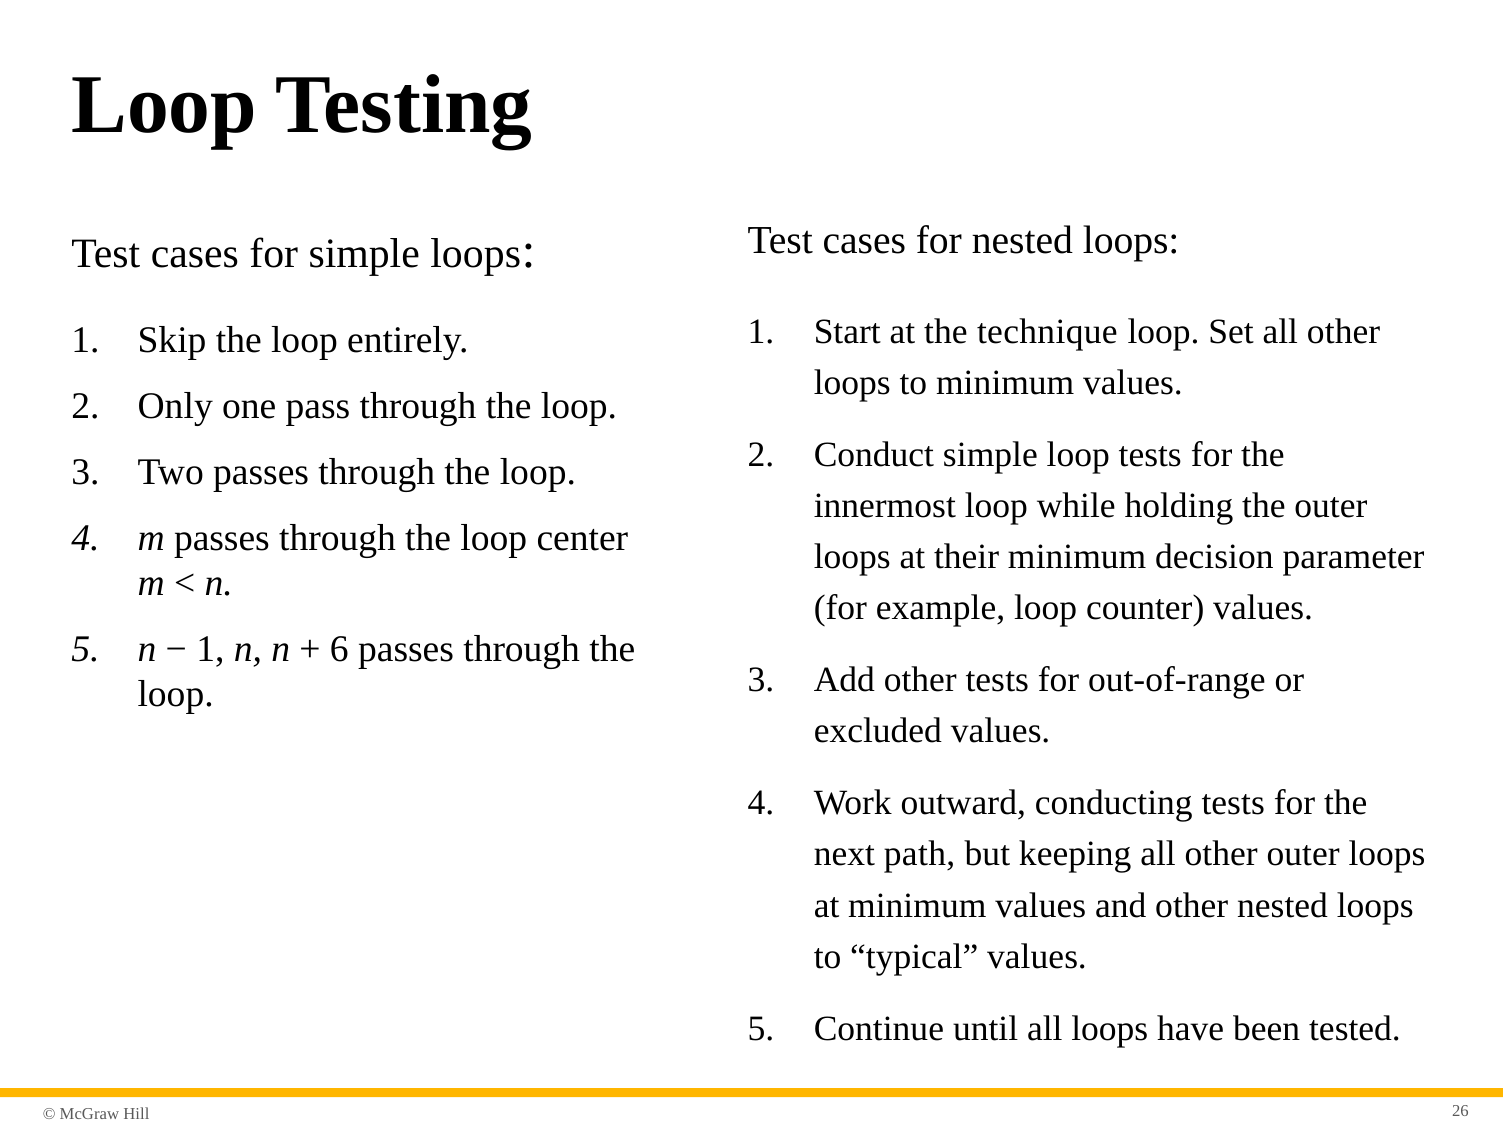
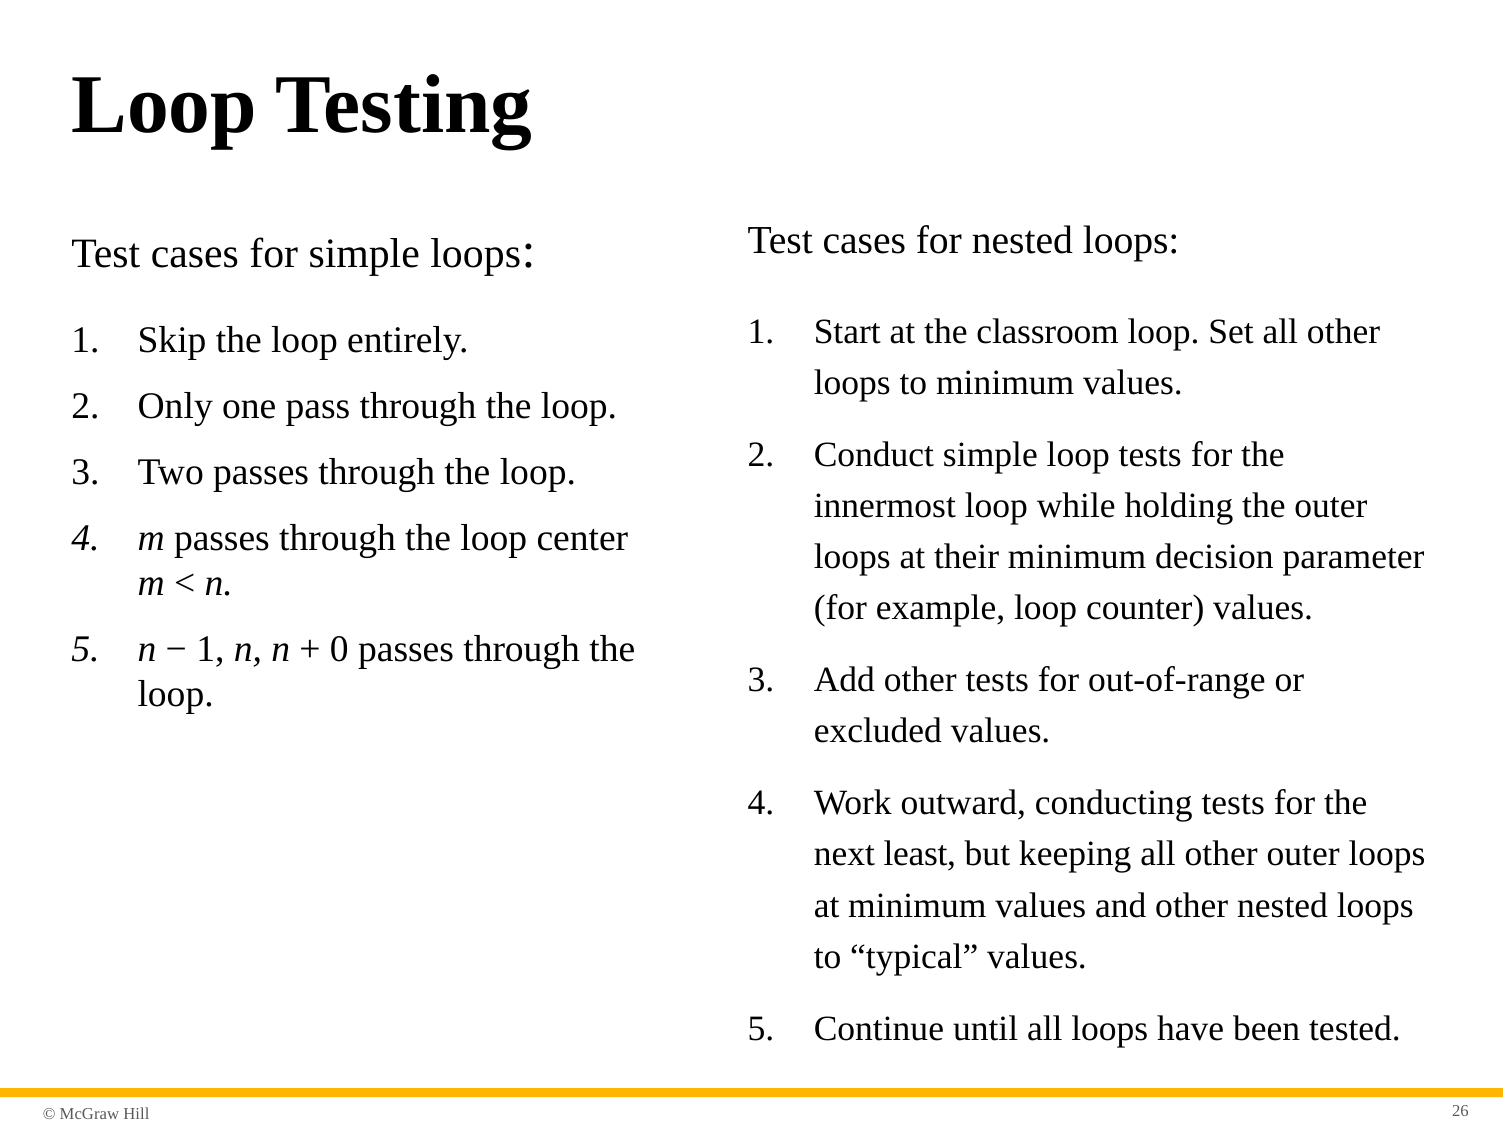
technique: technique -> classroom
6: 6 -> 0
path: path -> least
